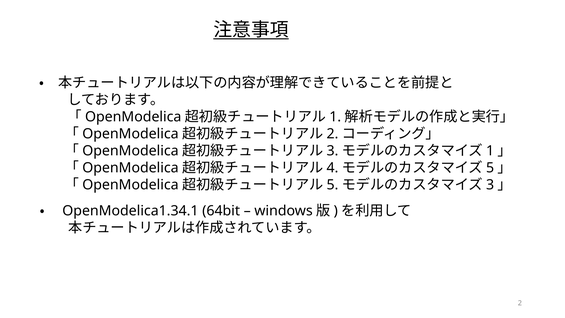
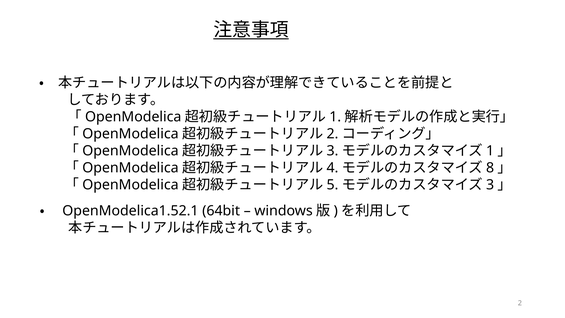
5 at (490, 168): 5 -> 8
OpenModelica1.34.1: OpenModelica1.34.1 -> OpenModelica1.52.1
